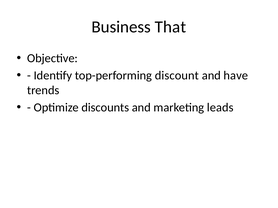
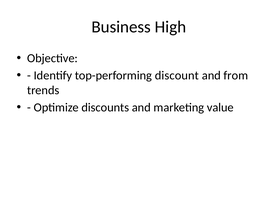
That: That -> High
have: have -> from
leads: leads -> value
